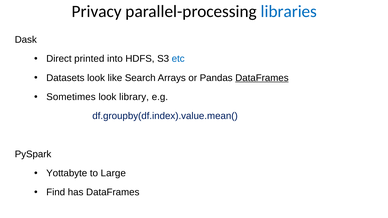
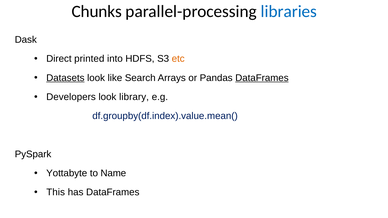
Privacy: Privacy -> Chunks
etc colour: blue -> orange
Datasets underline: none -> present
Sometimes: Sometimes -> Developers
Large: Large -> Name
Find: Find -> This
